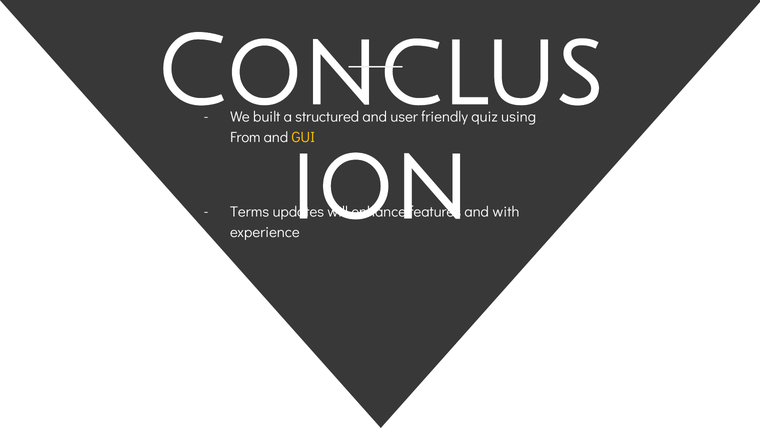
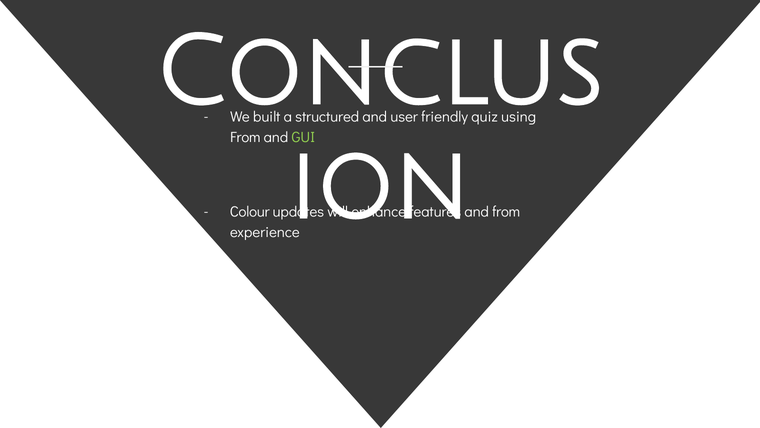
GUI colour: yellow -> light green
Terms: Terms -> Colour
and with: with -> from
